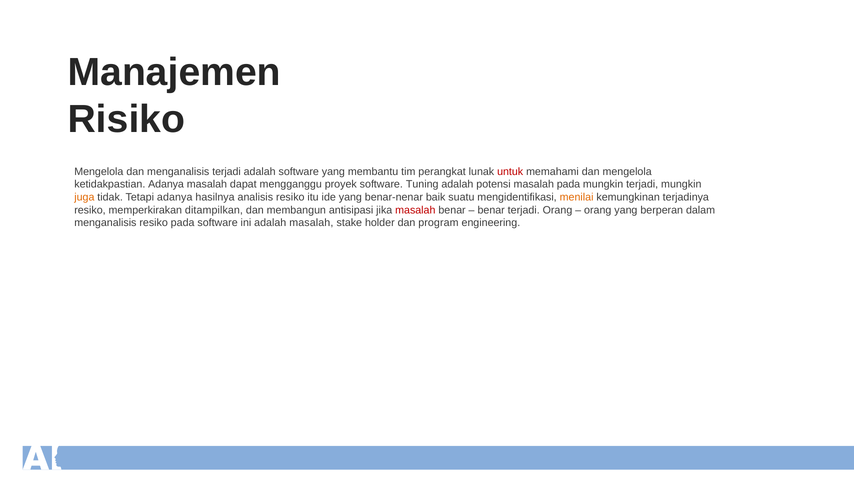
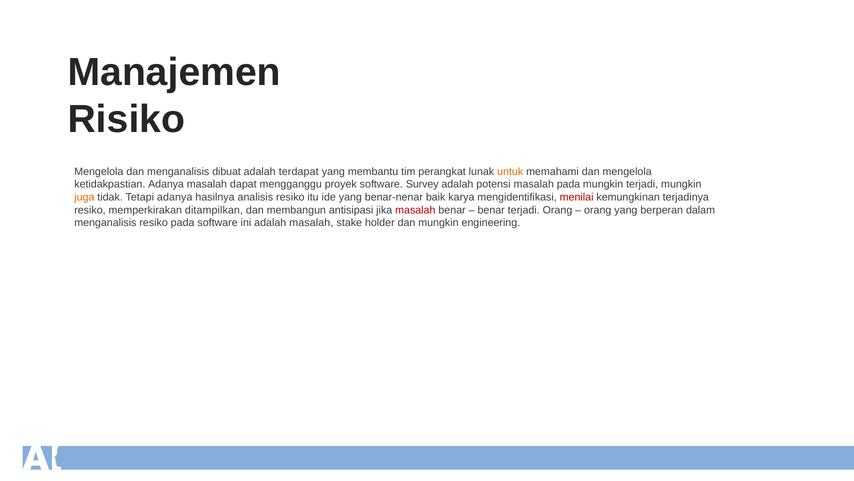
menganalisis terjadi: terjadi -> dibuat
adalah software: software -> terdapat
untuk colour: red -> orange
Tuning: Tuning -> Survey
suatu: suatu -> karya
menilai colour: orange -> red
dan program: program -> mungkin
